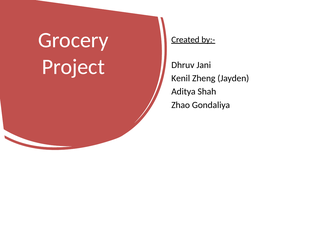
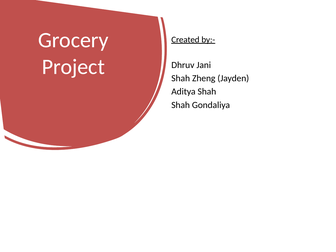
Kenil at (181, 78): Kenil -> Shah
Zhao at (181, 105): Zhao -> Shah
